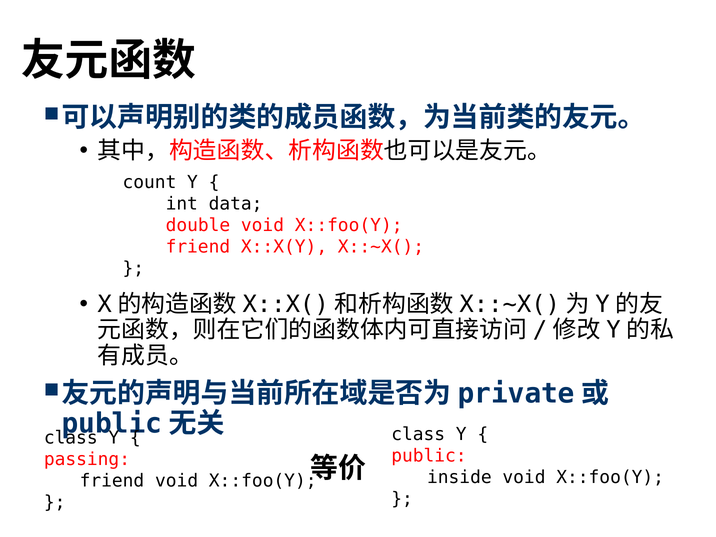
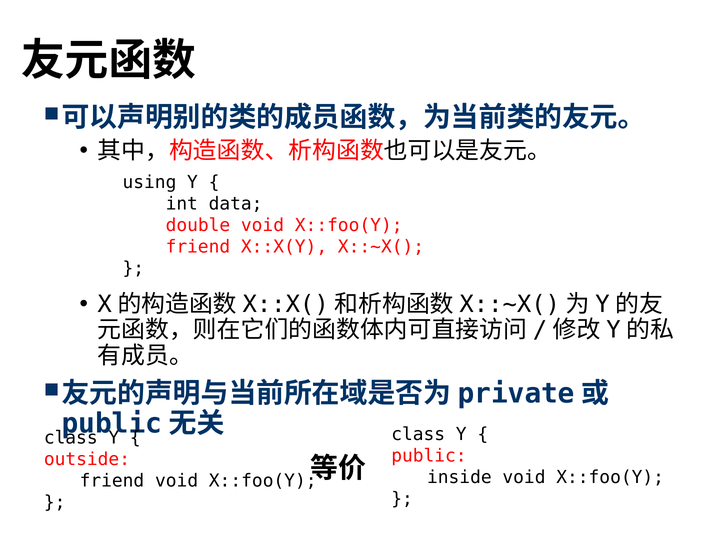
count: count -> using
passing: passing -> outside
